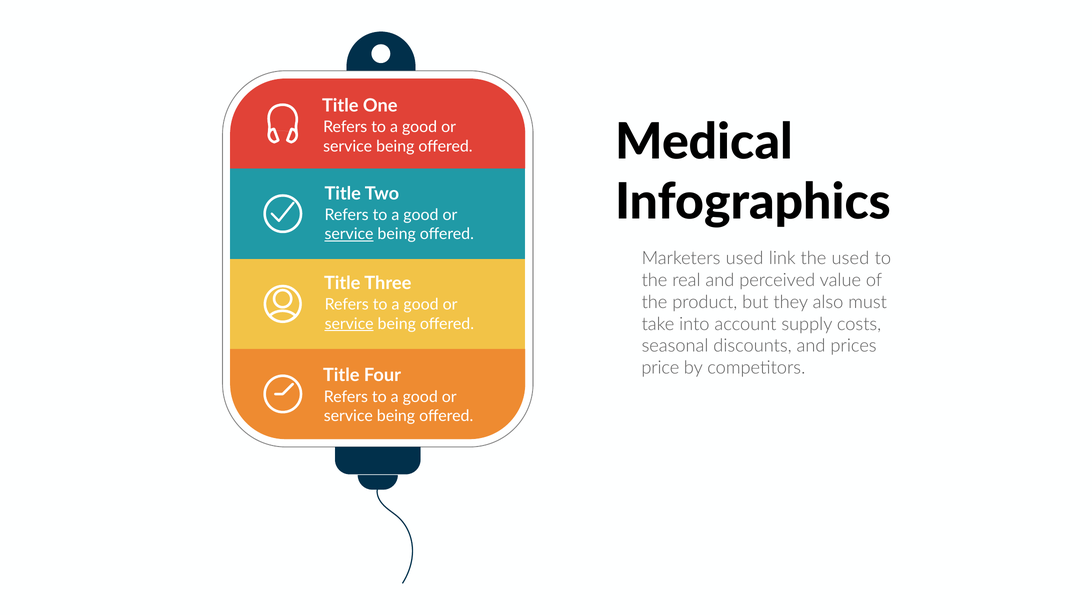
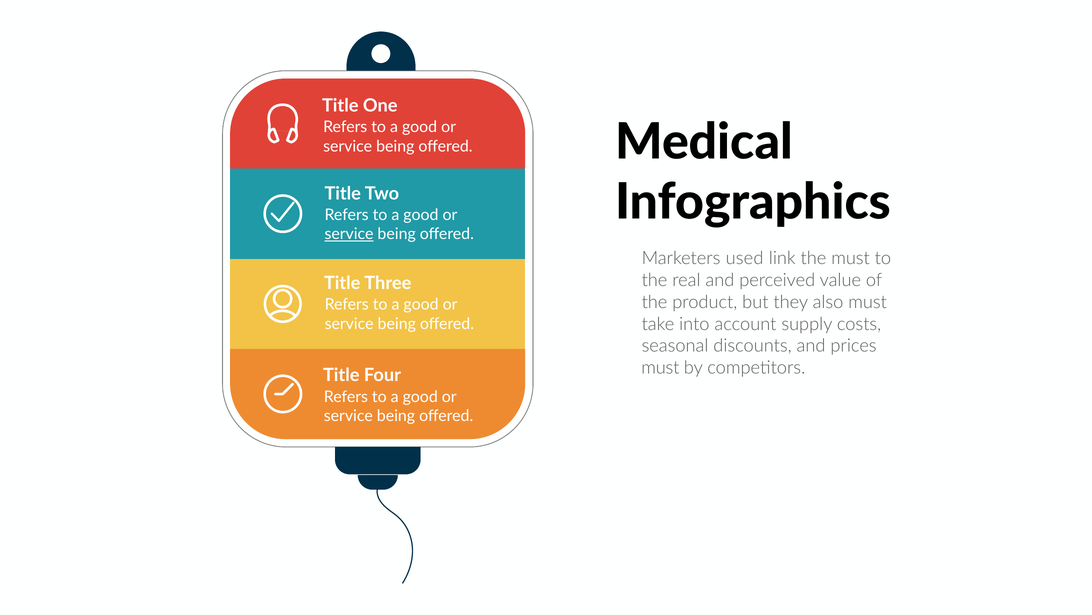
the used: used -> must
service at (349, 324) underline: present -> none
price at (660, 367): price -> must
